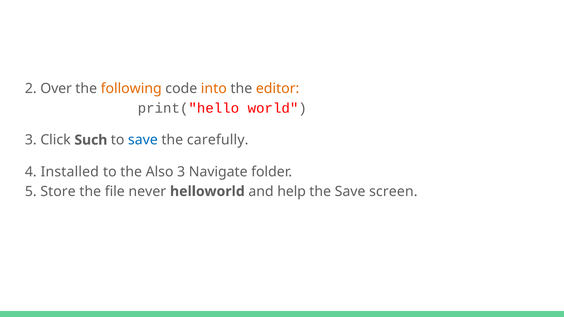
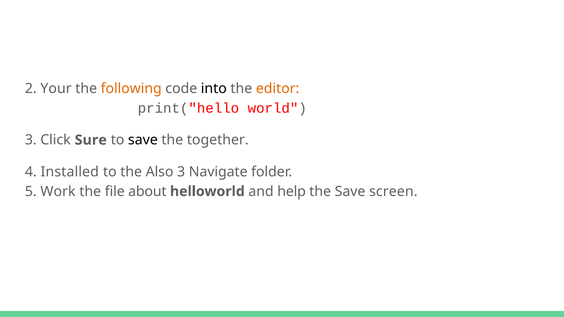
Over: Over -> Your
into colour: orange -> black
Such: Such -> Sure
save at (143, 140) colour: blue -> black
carefully: carefully -> together
Store: Store -> Work
never: never -> about
